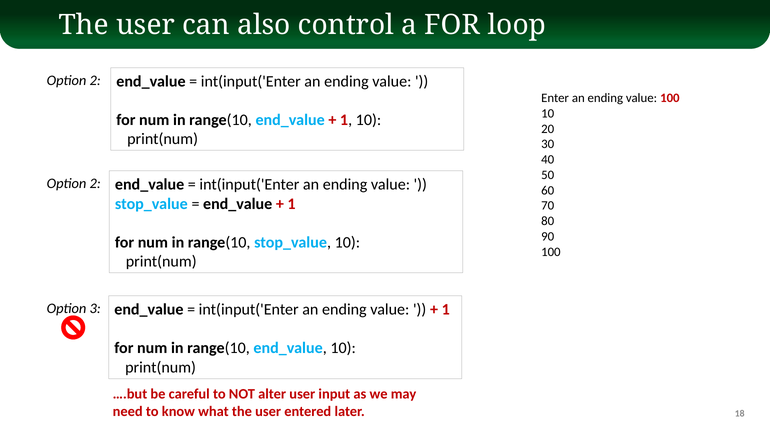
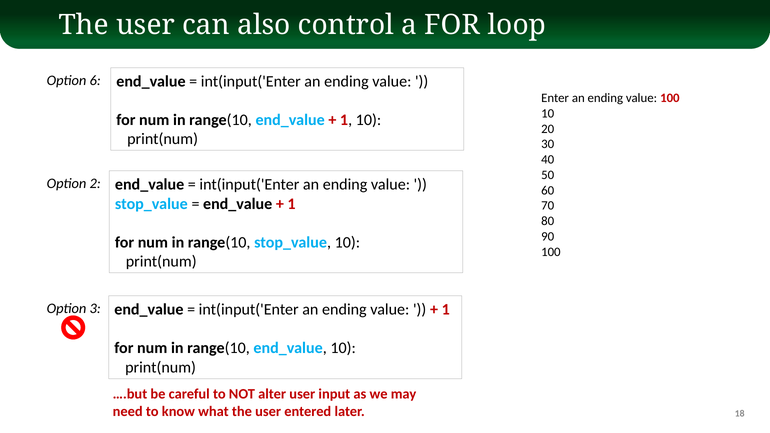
2 at (95, 80): 2 -> 6
